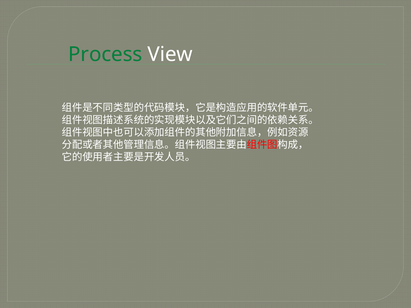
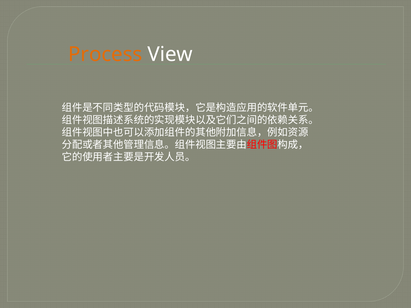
Process colour: green -> orange
